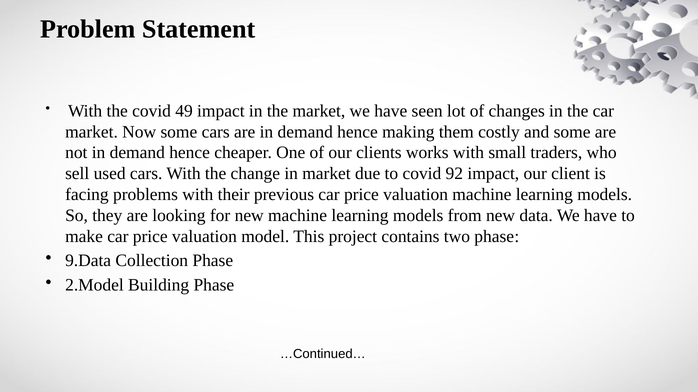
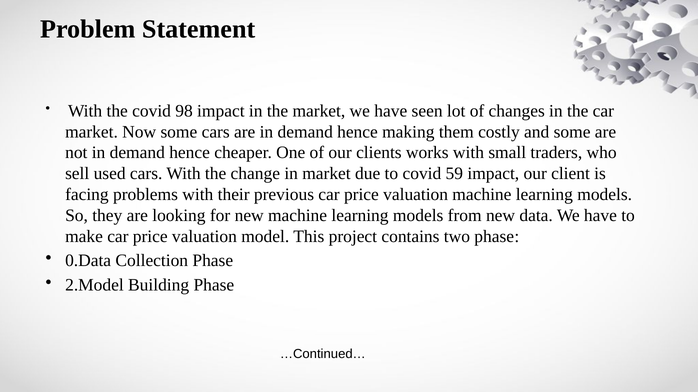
49: 49 -> 98
92: 92 -> 59
9.Data: 9.Data -> 0.Data
